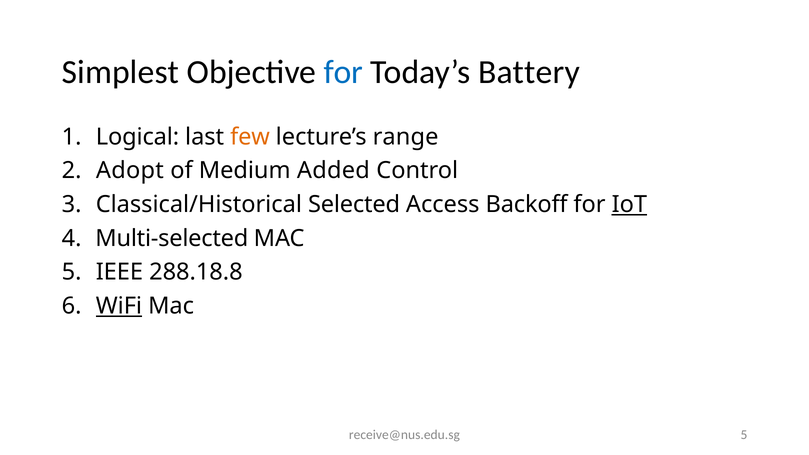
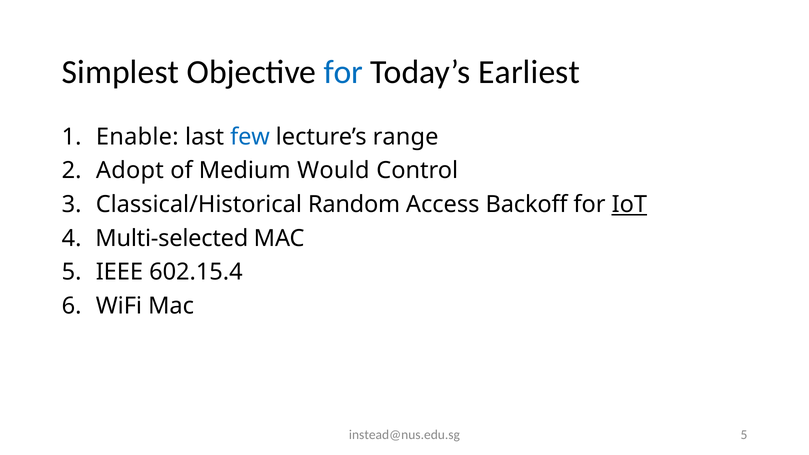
Battery: Battery -> Earliest
Logical: Logical -> Enable
few colour: orange -> blue
Added: Added -> Would
Selected: Selected -> Random
288.18.8: 288.18.8 -> 602.15.4
WiFi underline: present -> none
receive@nus.edu.sg: receive@nus.edu.sg -> instead@nus.edu.sg
